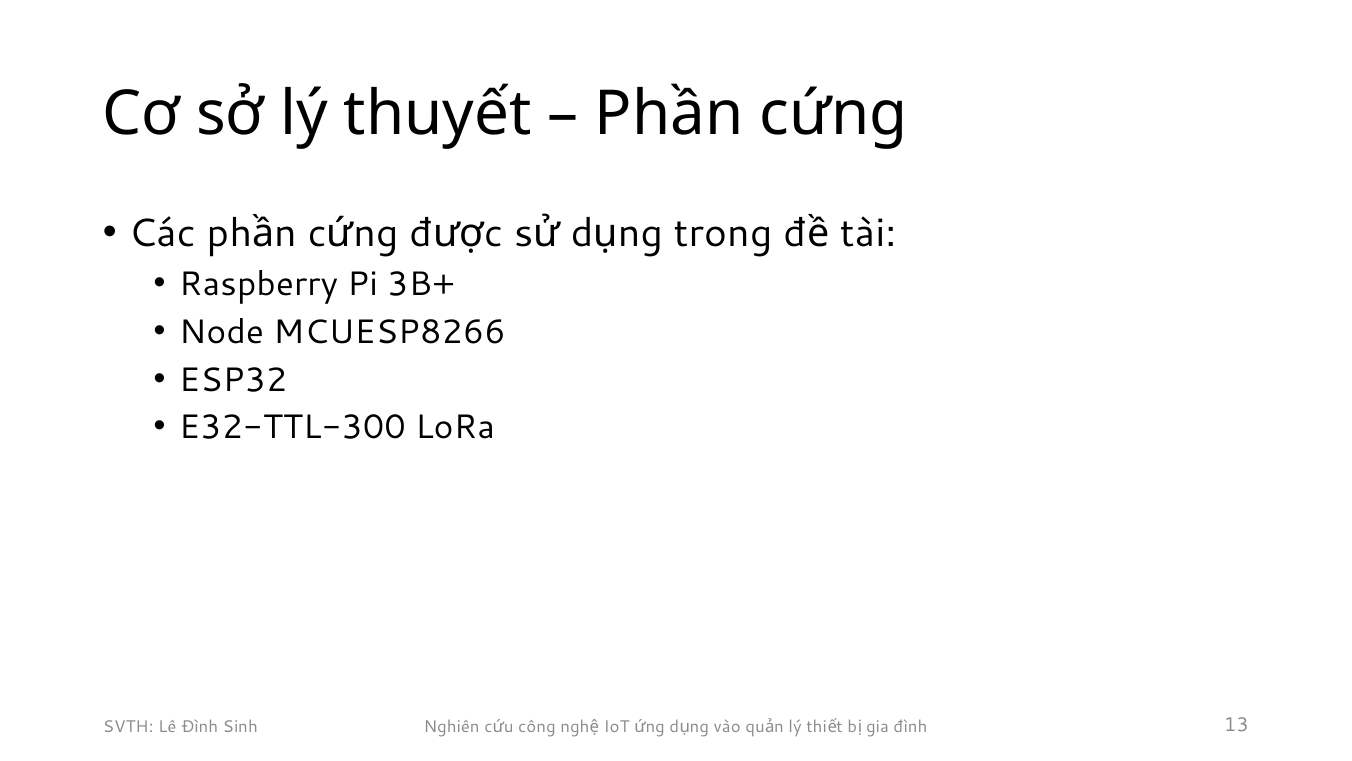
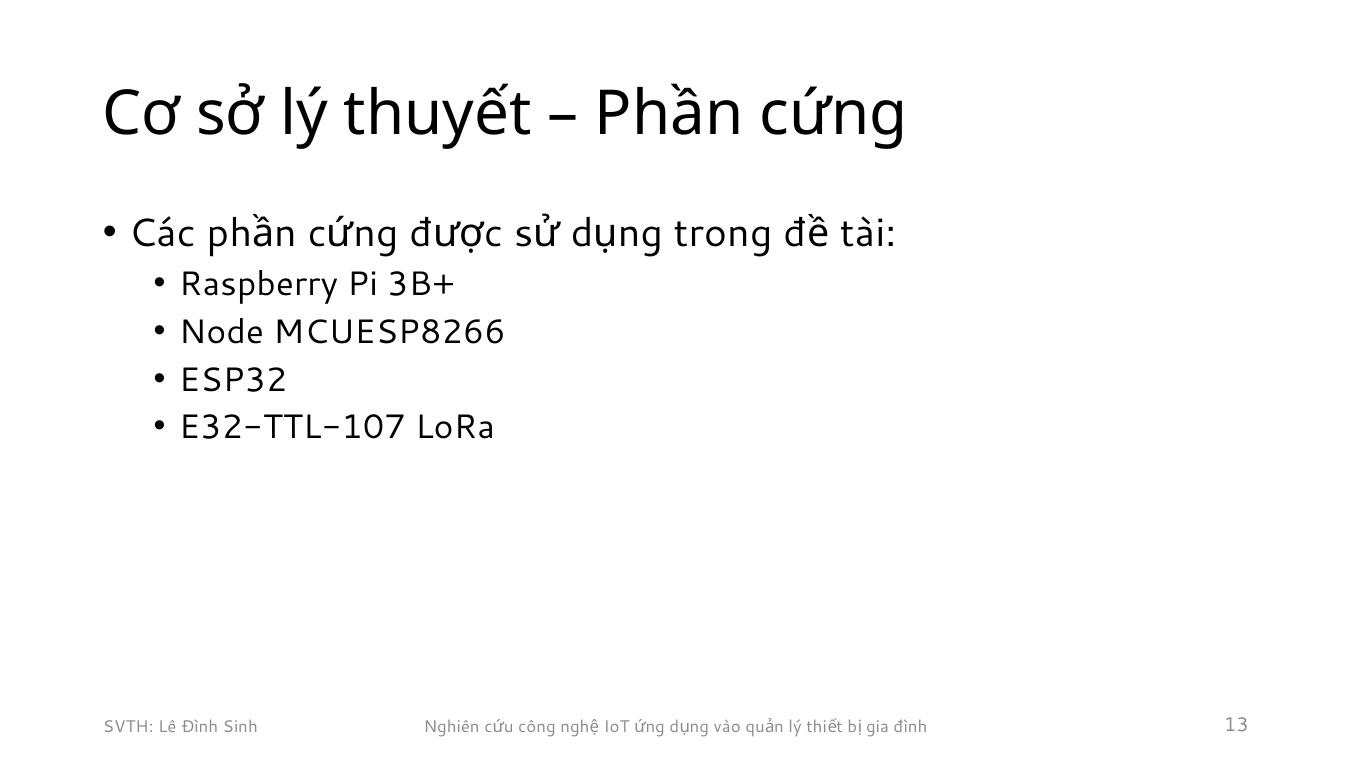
E32-TTL-300: E32-TTL-300 -> E32-TTL-107
